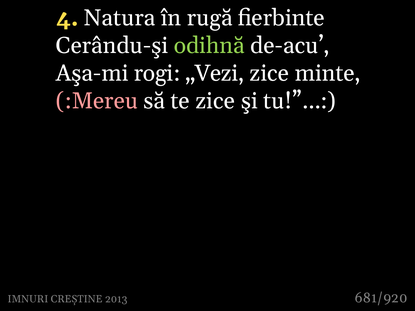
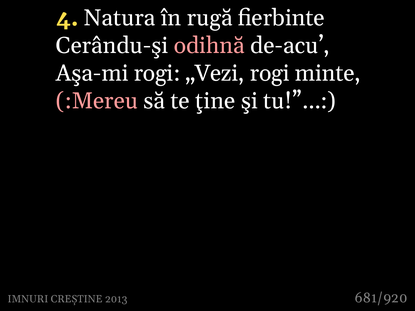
odihnă colour: light green -> pink
„Vezi zice: zice -> rogi
te zice: zice -> ţine
